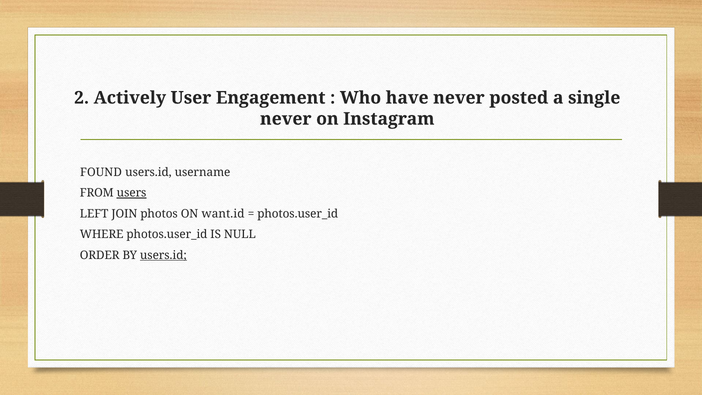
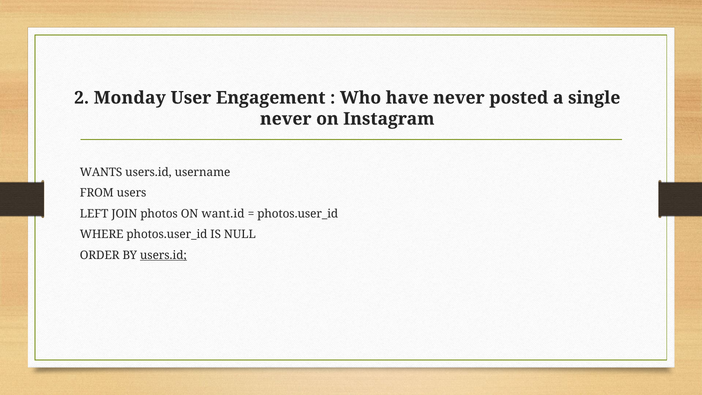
Actively: Actively -> Monday
FOUND: FOUND -> WANTS
users underline: present -> none
